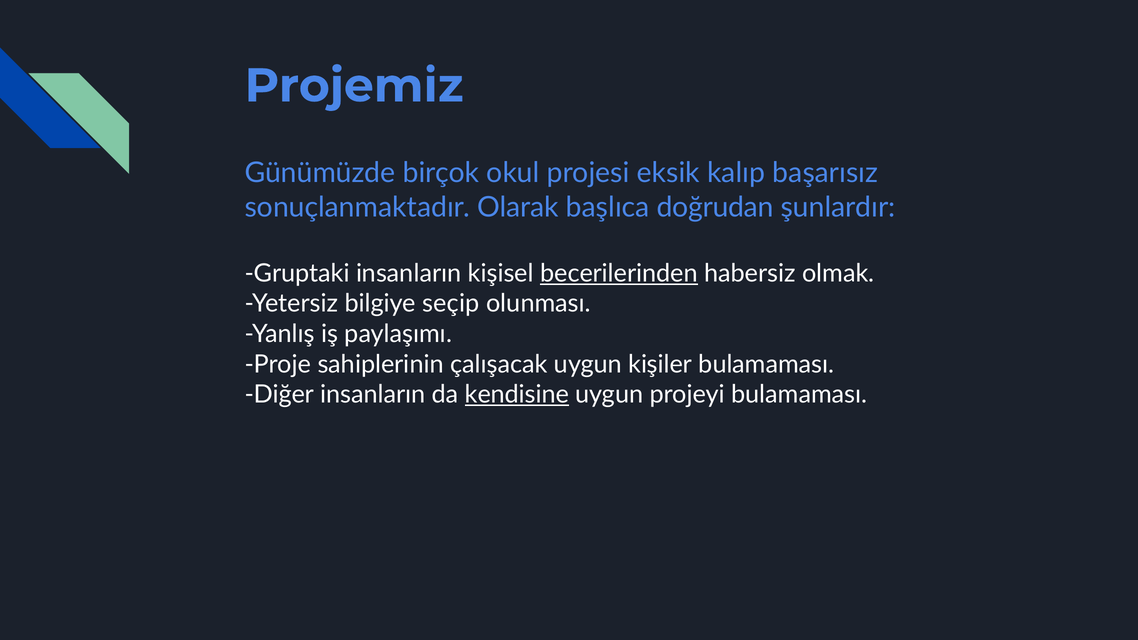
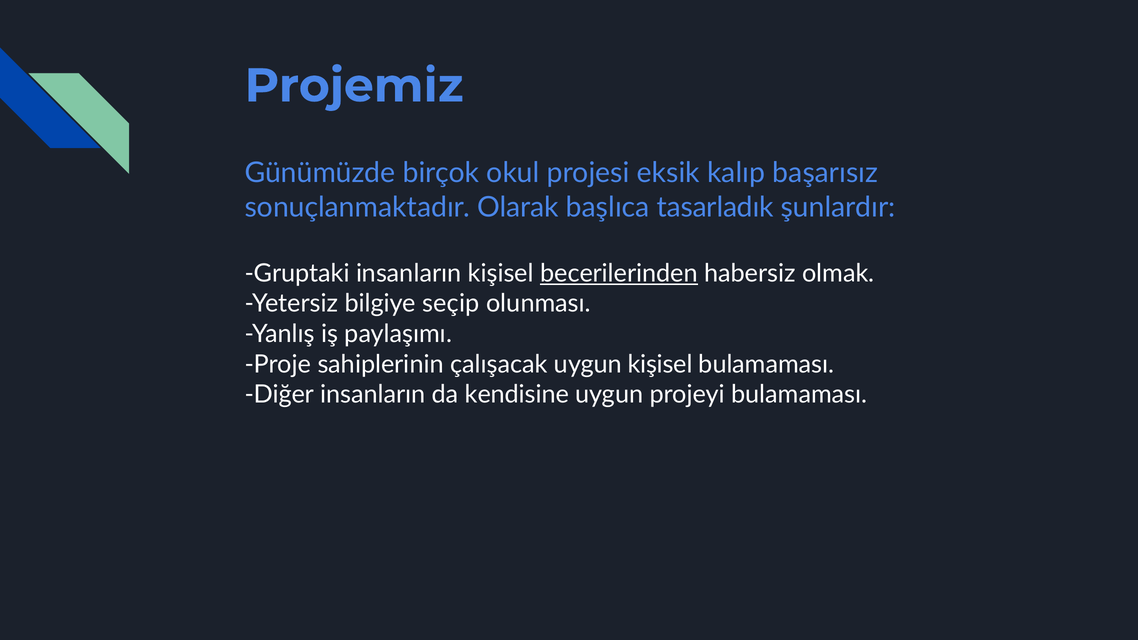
doğrudan: doğrudan -> tasarladık
uygun kişiler: kişiler -> kişisel
kendisine underline: present -> none
